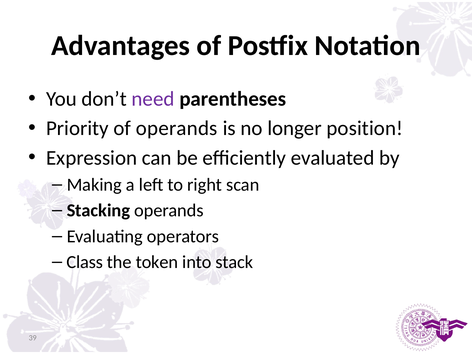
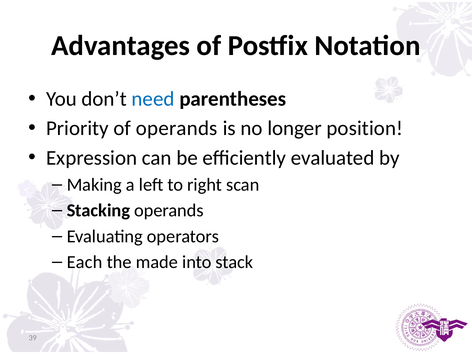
need colour: purple -> blue
Class: Class -> Each
token: token -> made
